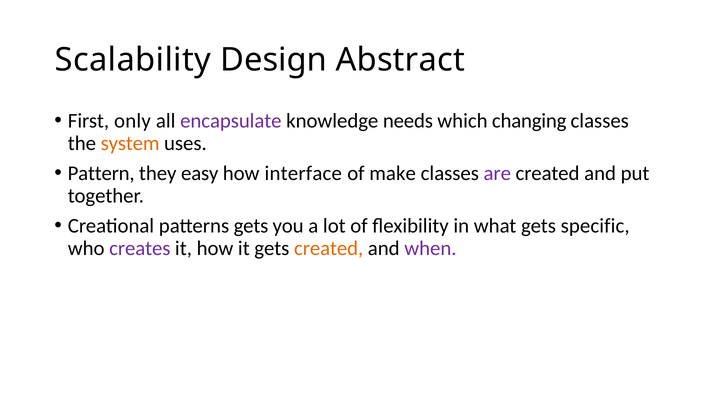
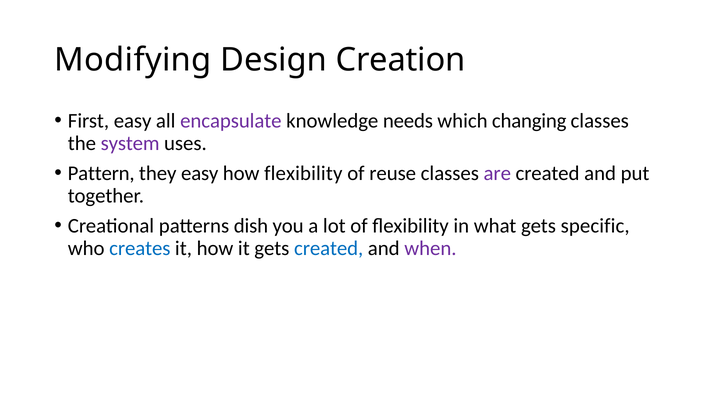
Scalability: Scalability -> Modifying
Abstract: Abstract -> Creation
First only: only -> easy
system colour: orange -> purple
how interface: interface -> flexibility
make: make -> reuse
patterns gets: gets -> dish
creates colour: purple -> blue
created at (329, 248) colour: orange -> blue
